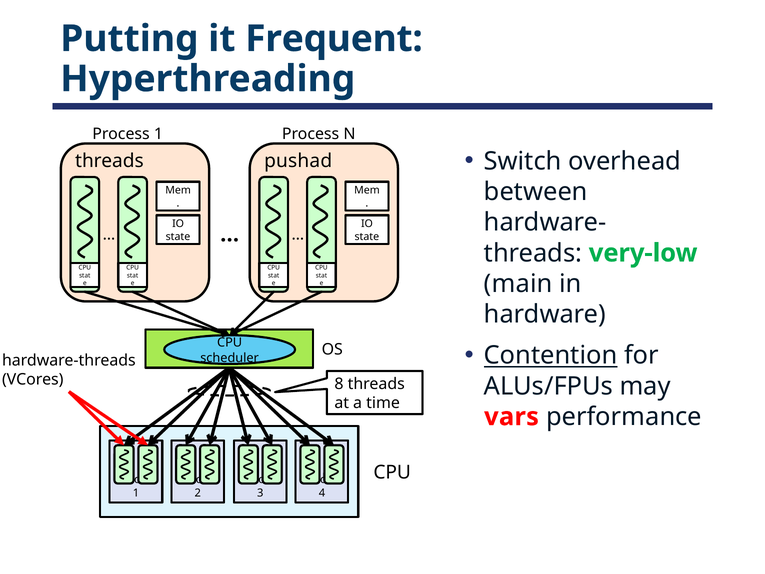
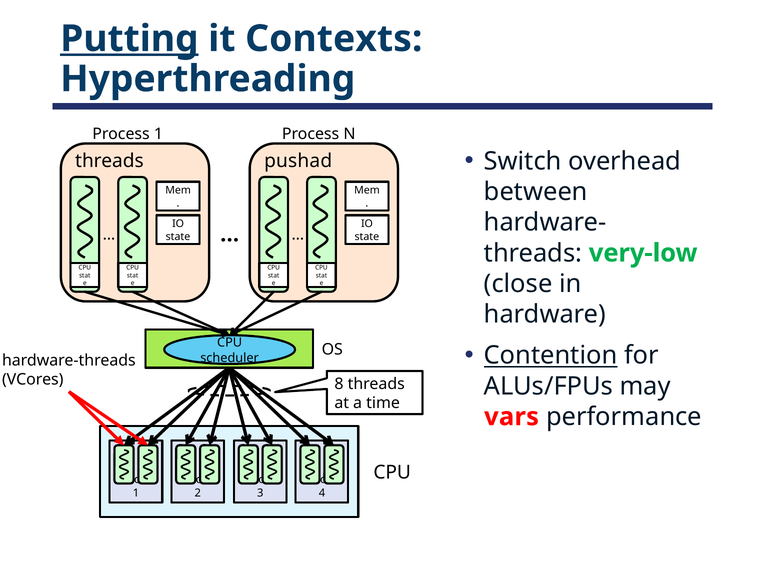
Putting underline: none -> present
Frequent: Frequent -> Contexts
main: main -> close
